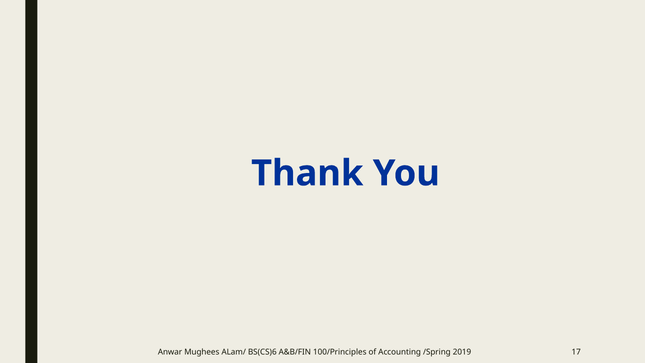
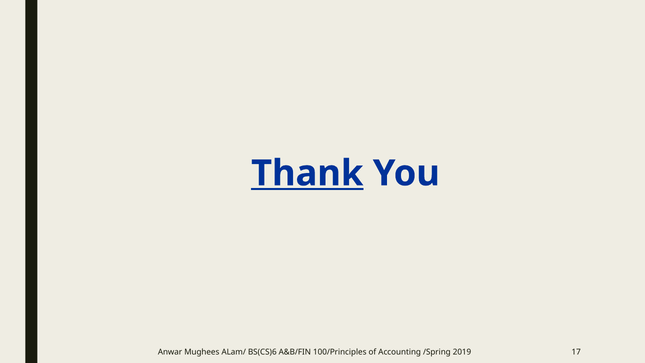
Thank underline: none -> present
